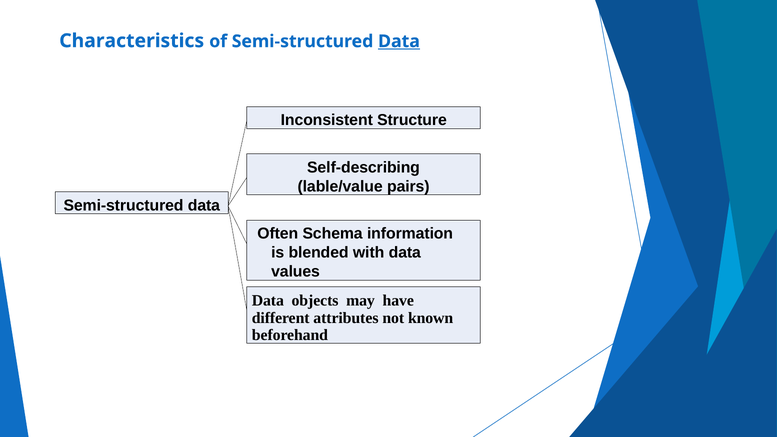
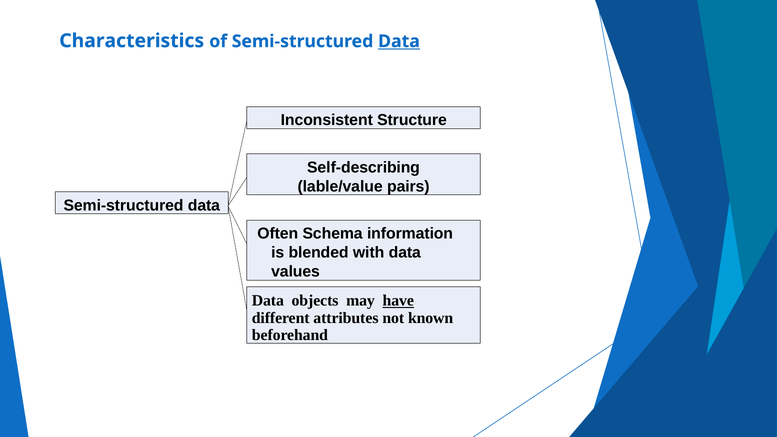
have underline: none -> present
